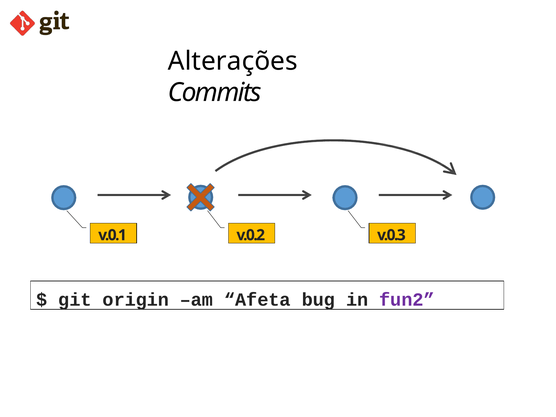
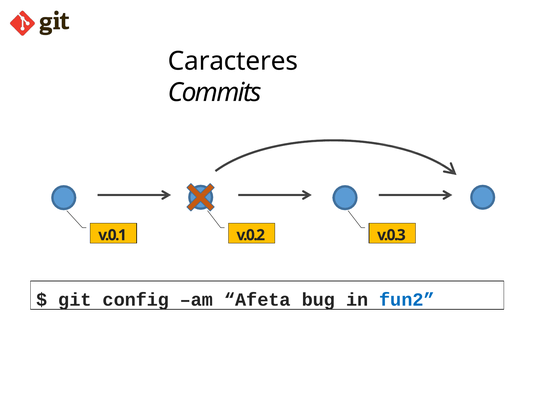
Alterações: Alterações -> Caracteres
origin: origin -> config
fun2 colour: purple -> blue
